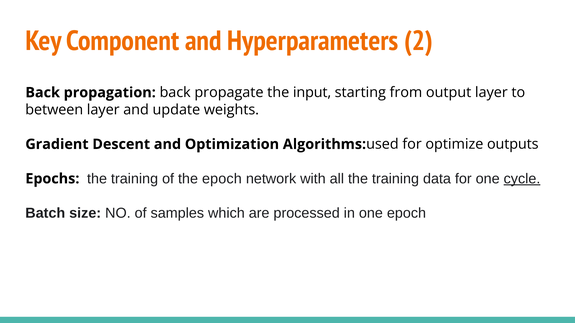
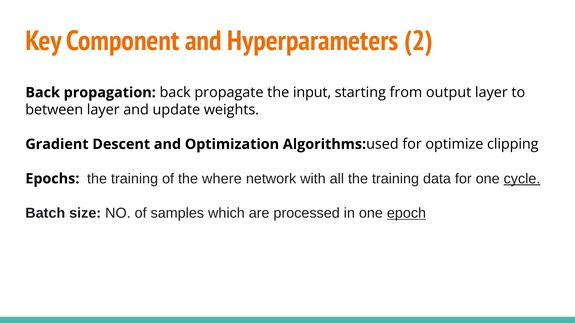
outputs: outputs -> clipping
the epoch: epoch -> where
epoch at (406, 213) underline: none -> present
